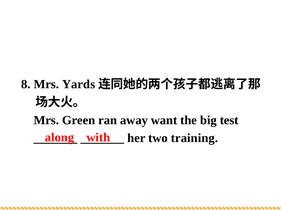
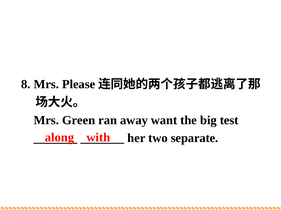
Yards: Yards -> Please
training: training -> separate
